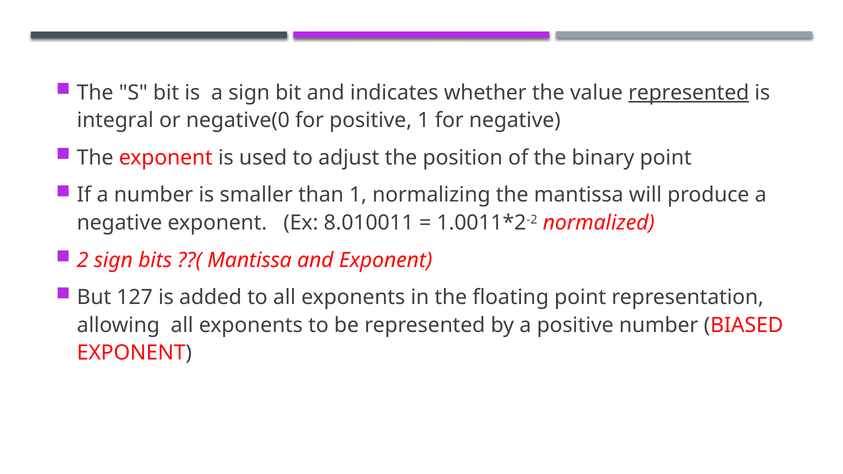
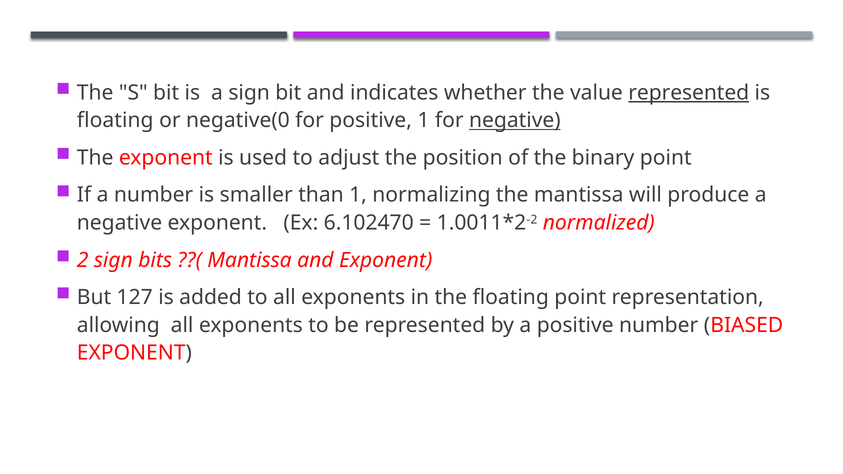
integral at (115, 120): integral -> floating
negative at (515, 120) underline: none -> present
8.010011: 8.010011 -> 6.102470
